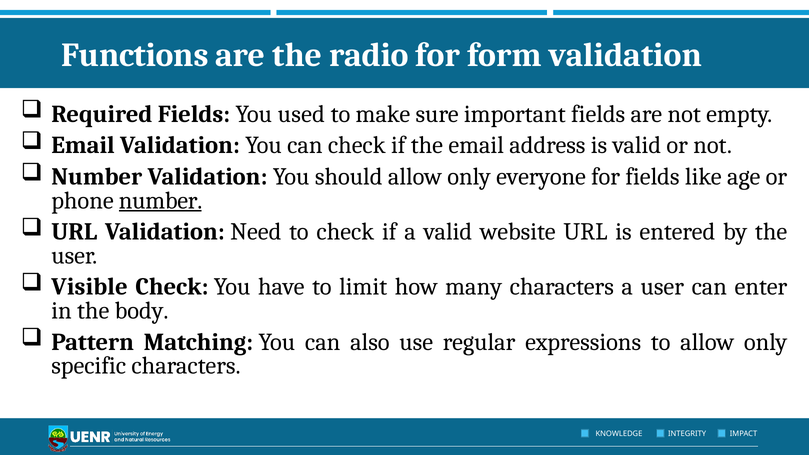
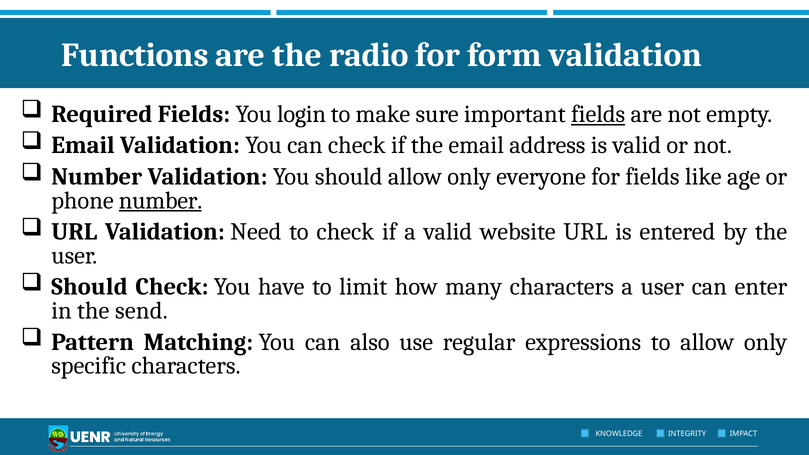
used: used -> login
fields at (598, 114) underline: none -> present
Visible at (89, 287): Visible -> Should
body: body -> send
